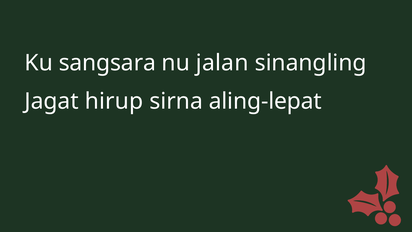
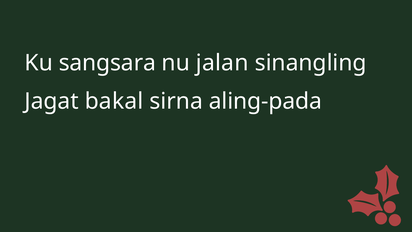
hirup: hirup -> bakal
aling-lepat: aling-lepat -> aling-pada
